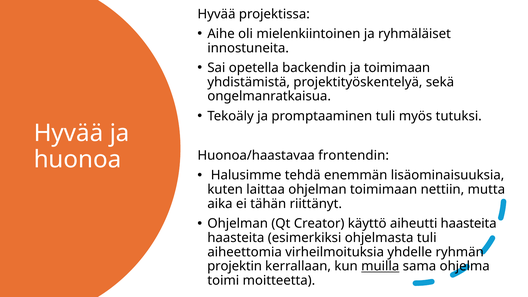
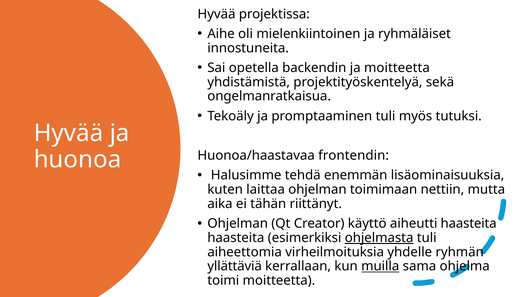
ja toimimaan: toimimaan -> moitteetta
ohjelmasta underline: none -> present
projektin: projektin -> yllättäviä
